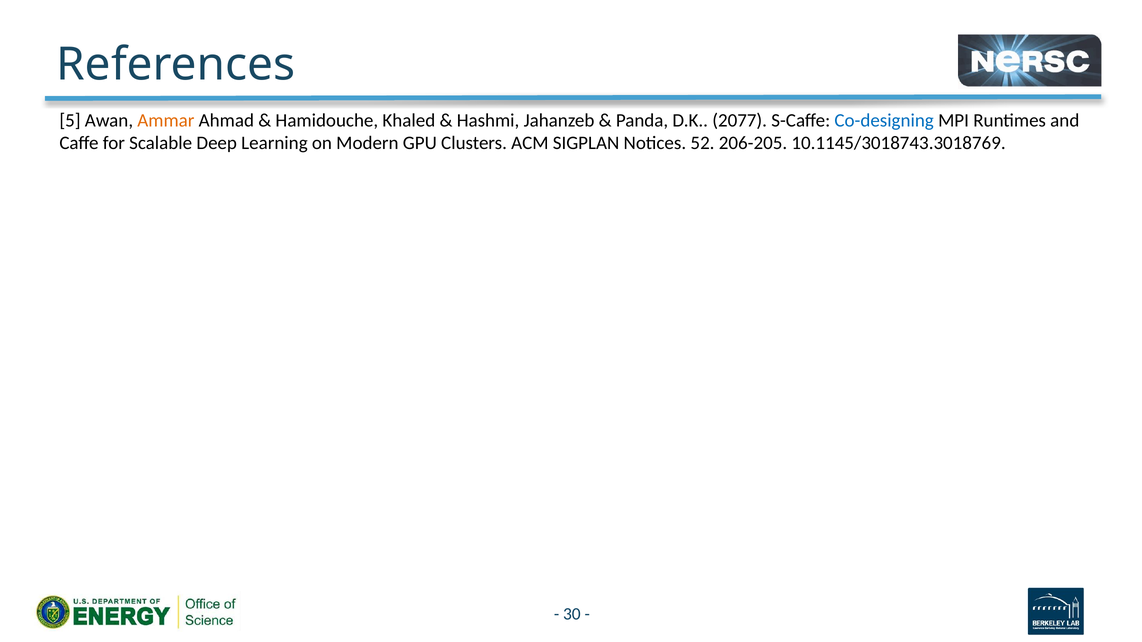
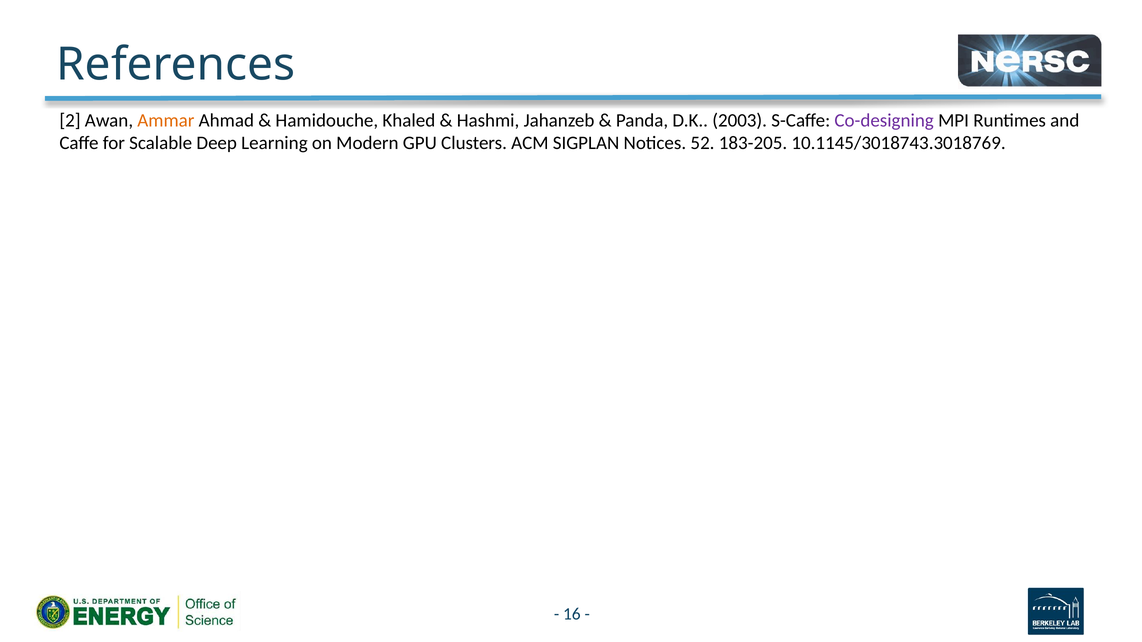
5: 5 -> 2
2077: 2077 -> 2003
Co-designing colour: blue -> purple
206-205: 206-205 -> 183-205
30: 30 -> 16
